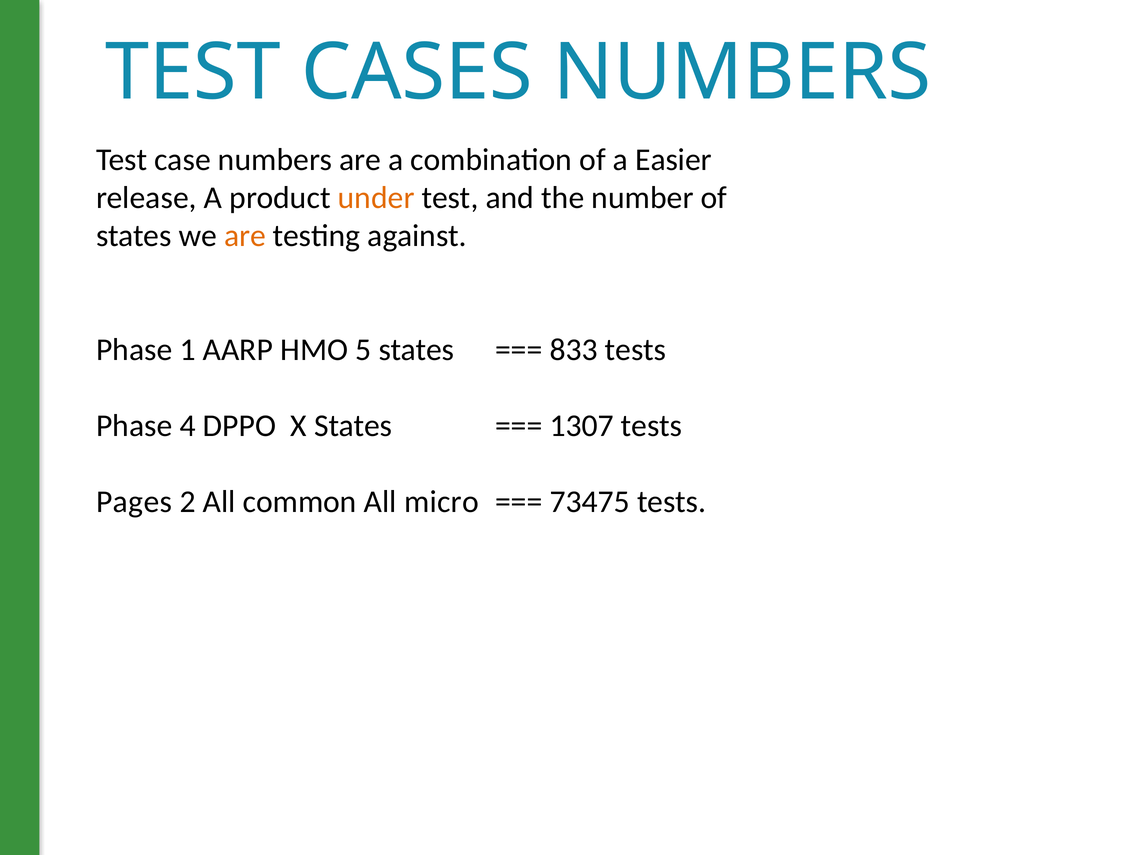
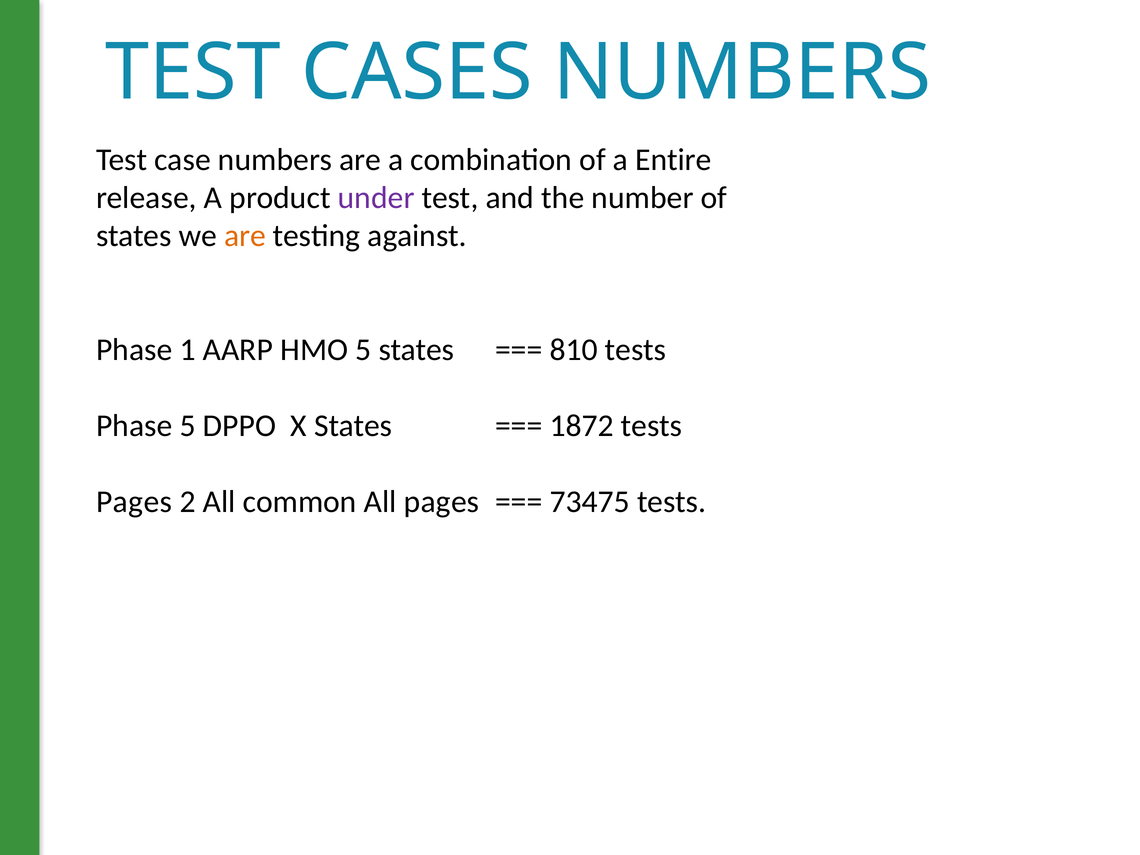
Easier: Easier -> Entire
under colour: orange -> purple
833: 833 -> 810
Phase 4: 4 -> 5
1307: 1307 -> 1872
All micro: micro -> pages
